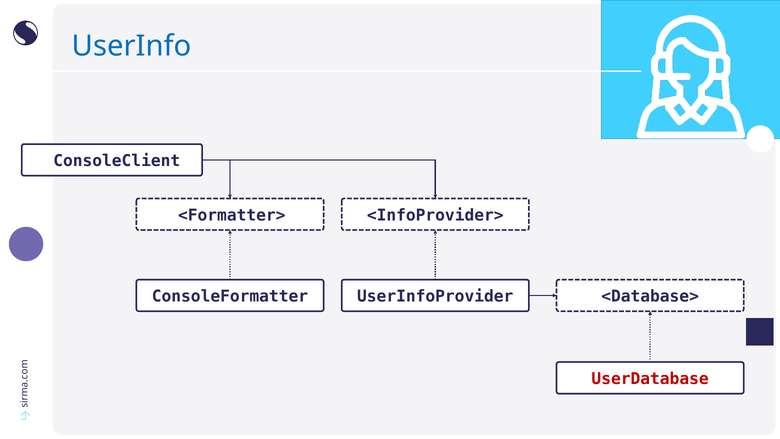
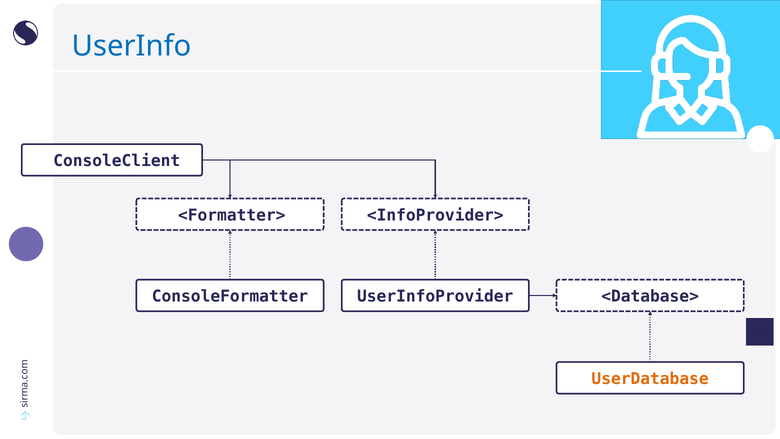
UserDatabase colour: red -> orange
